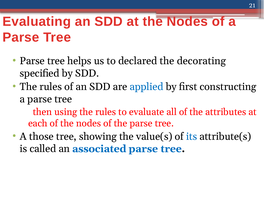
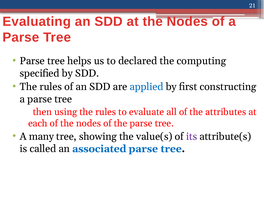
decorating: decorating -> computing
those: those -> many
its colour: blue -> purple
